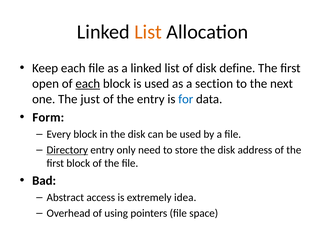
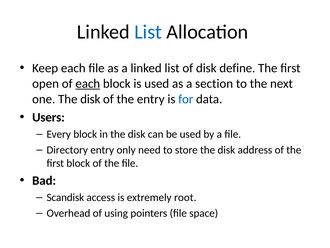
List at (148, 32) colour: orange -> blue
one The just: just -> disk
Form: Form -> Users
Directory underline: present -> none
Abstract: Abstract -> Scandisk
idea: idea -> root
